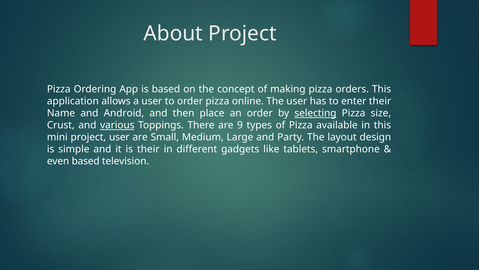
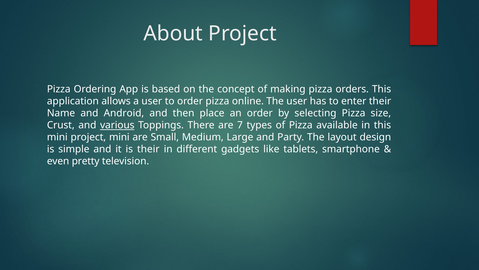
selecting underline: present -> none
9: 9 -> 7
project user: user -> mini
even based: based -> pretty
